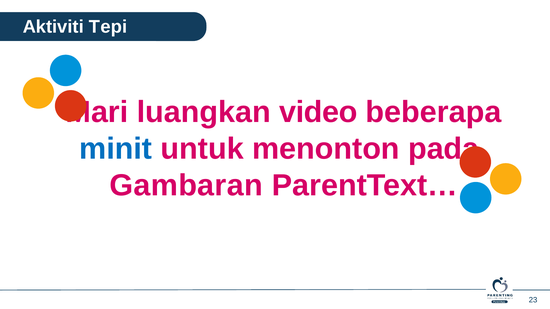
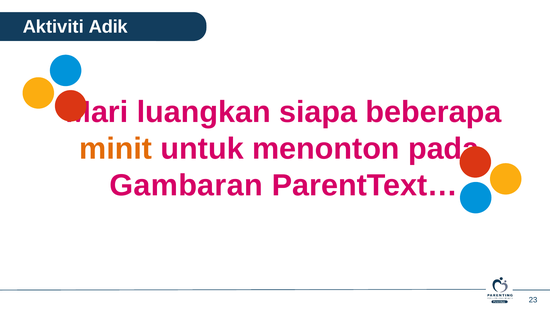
Tepi: Tepi -> Adik
video: video -> siapa
minit colour: blue -> orange
